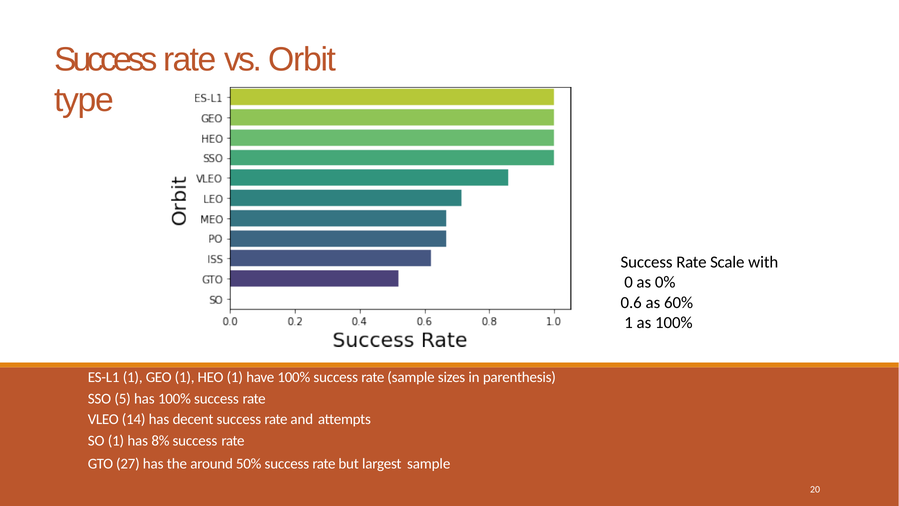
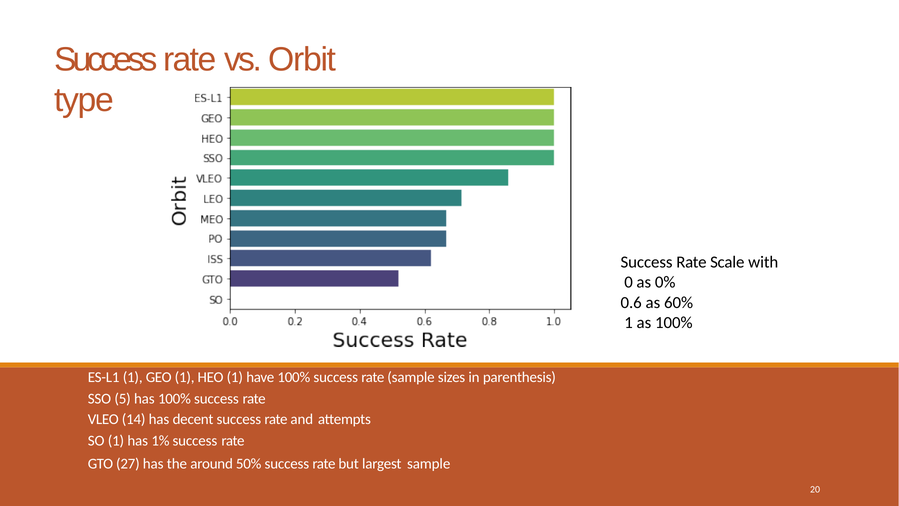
8%: 8% -> 1%
